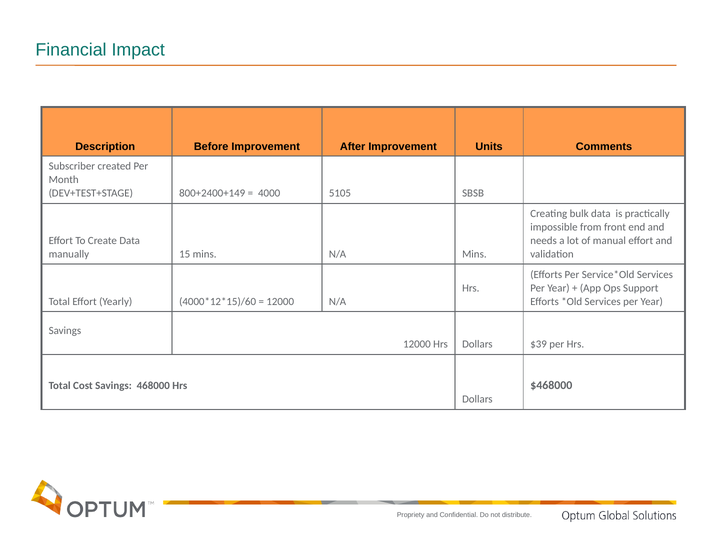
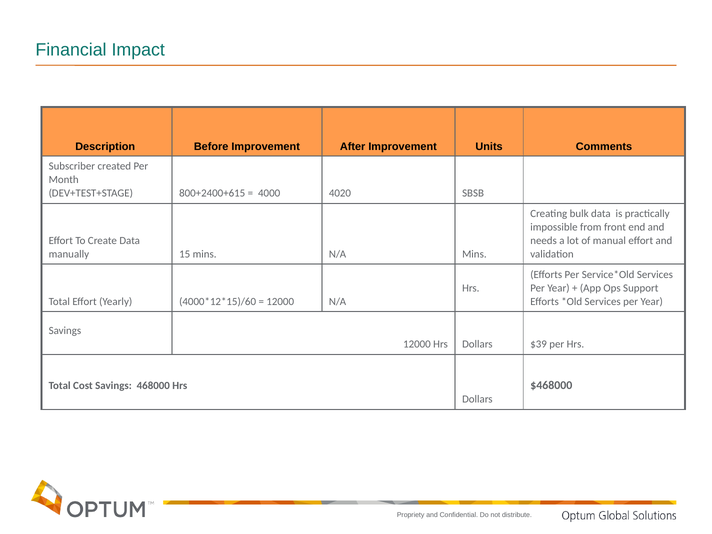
800+2400+149: 800+2400+149 -> 800+2400+615
5105: 5105 -> 4020
